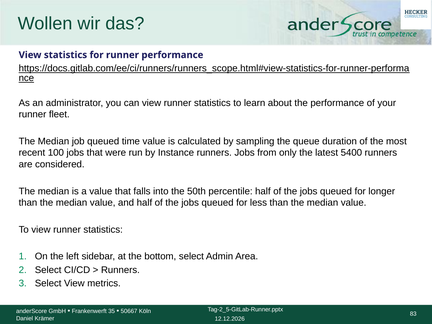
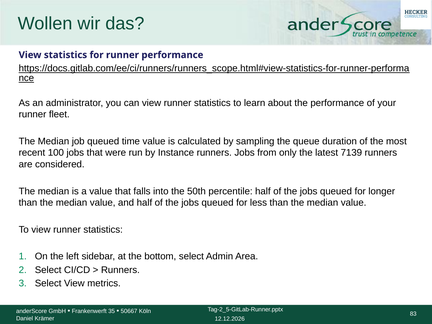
5400: 5400 -> 7139
